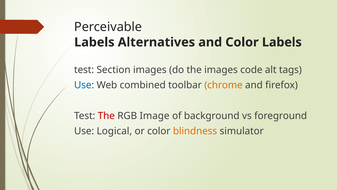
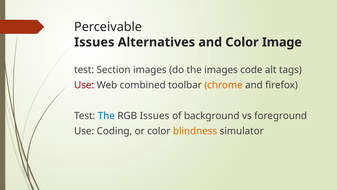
Labels at (94, 42): Labels -> Issues
Color Labels: Labels -> Image
Use at (84, 85) colour: blue -> red
The at (106, 116) colour: red -> blue
RGB Image: Image -> Issues
Logical: Logical -> Coding
